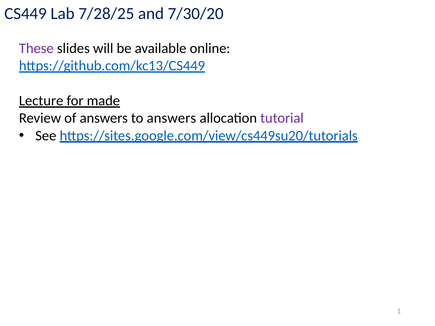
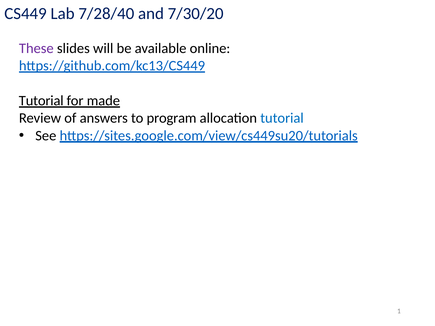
7/28/25: 7/28/25 -> 7/28/40
Lecture at (41, 101): Lecture -> Tutorial
to answers: answers -> program
tutorial at (282, 118) colour: purple -> blue
